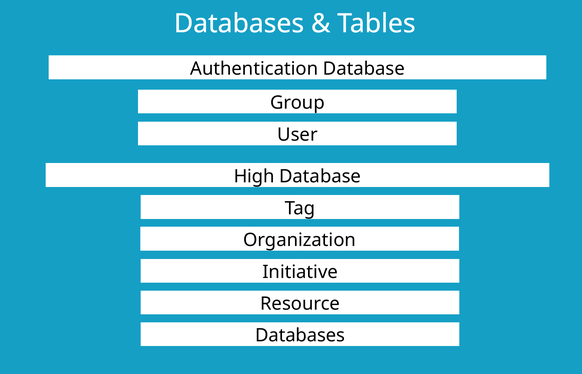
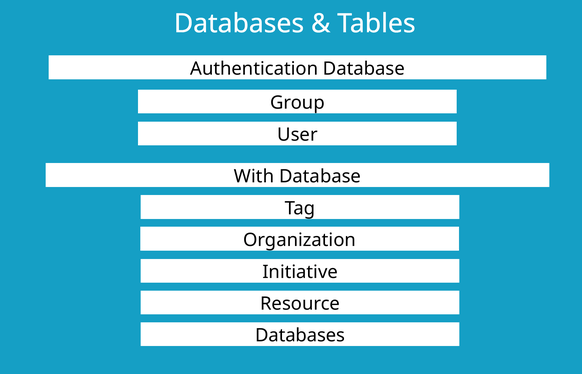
High: High -> With
